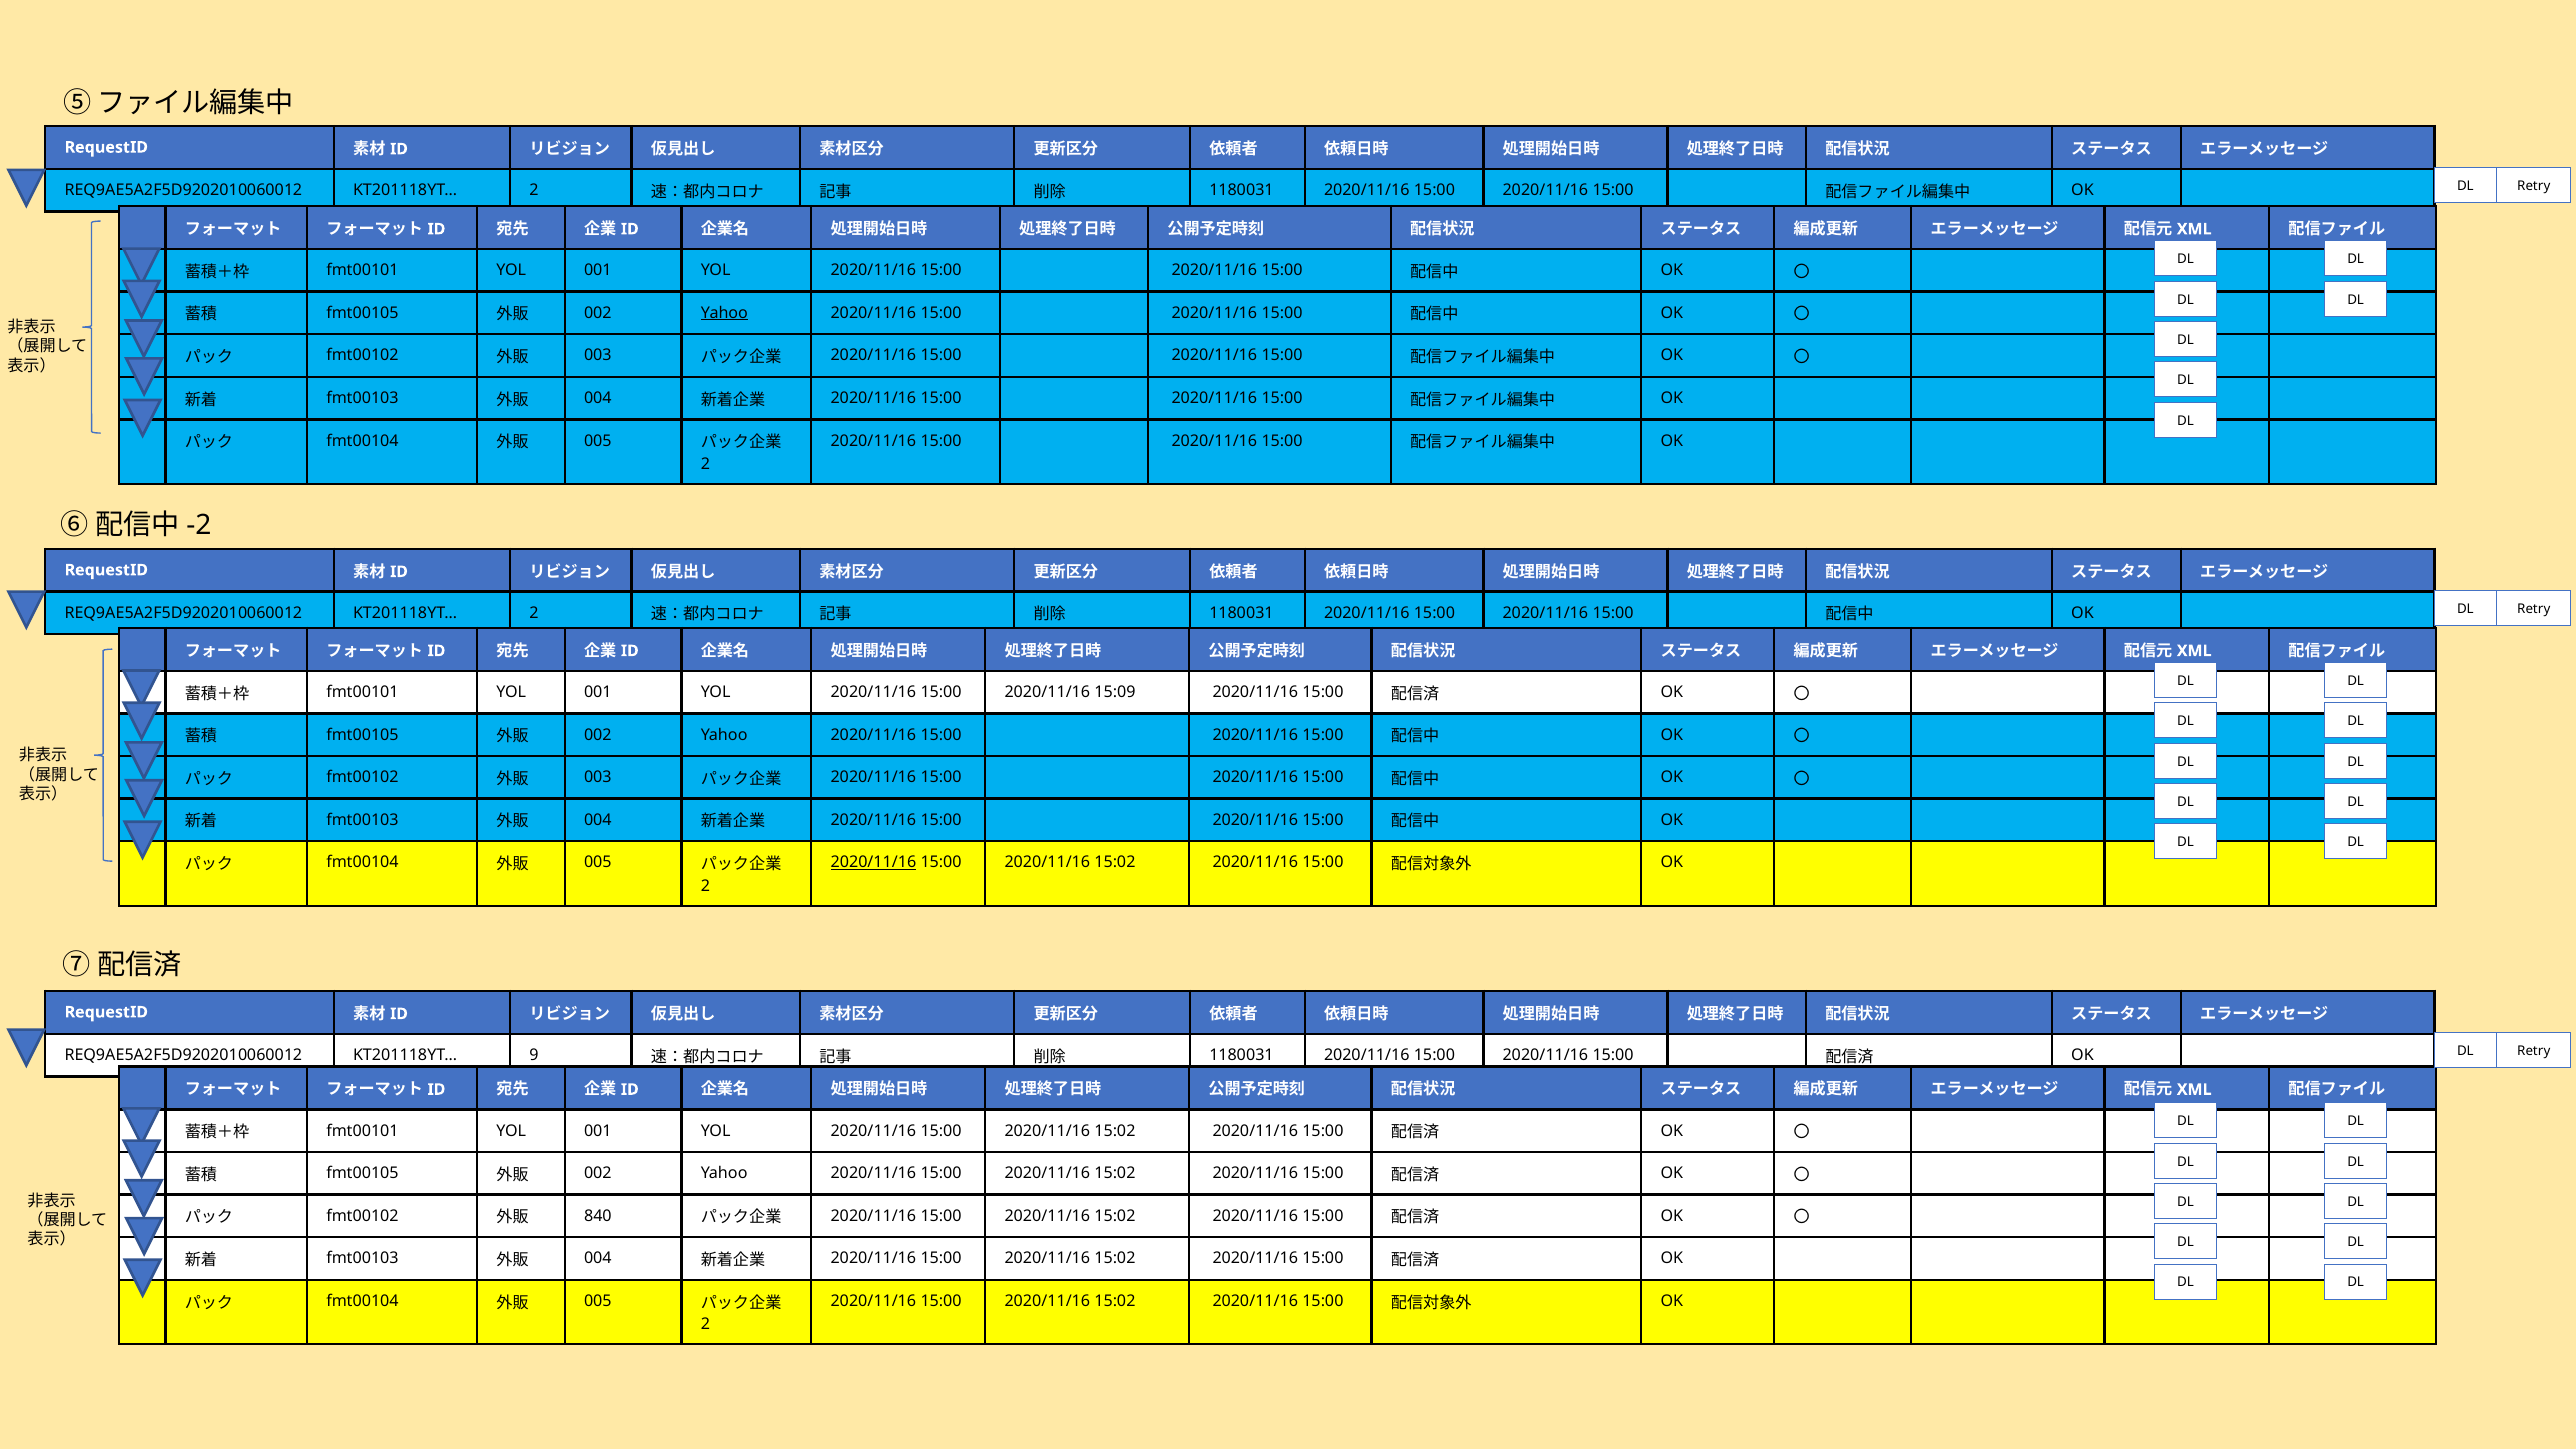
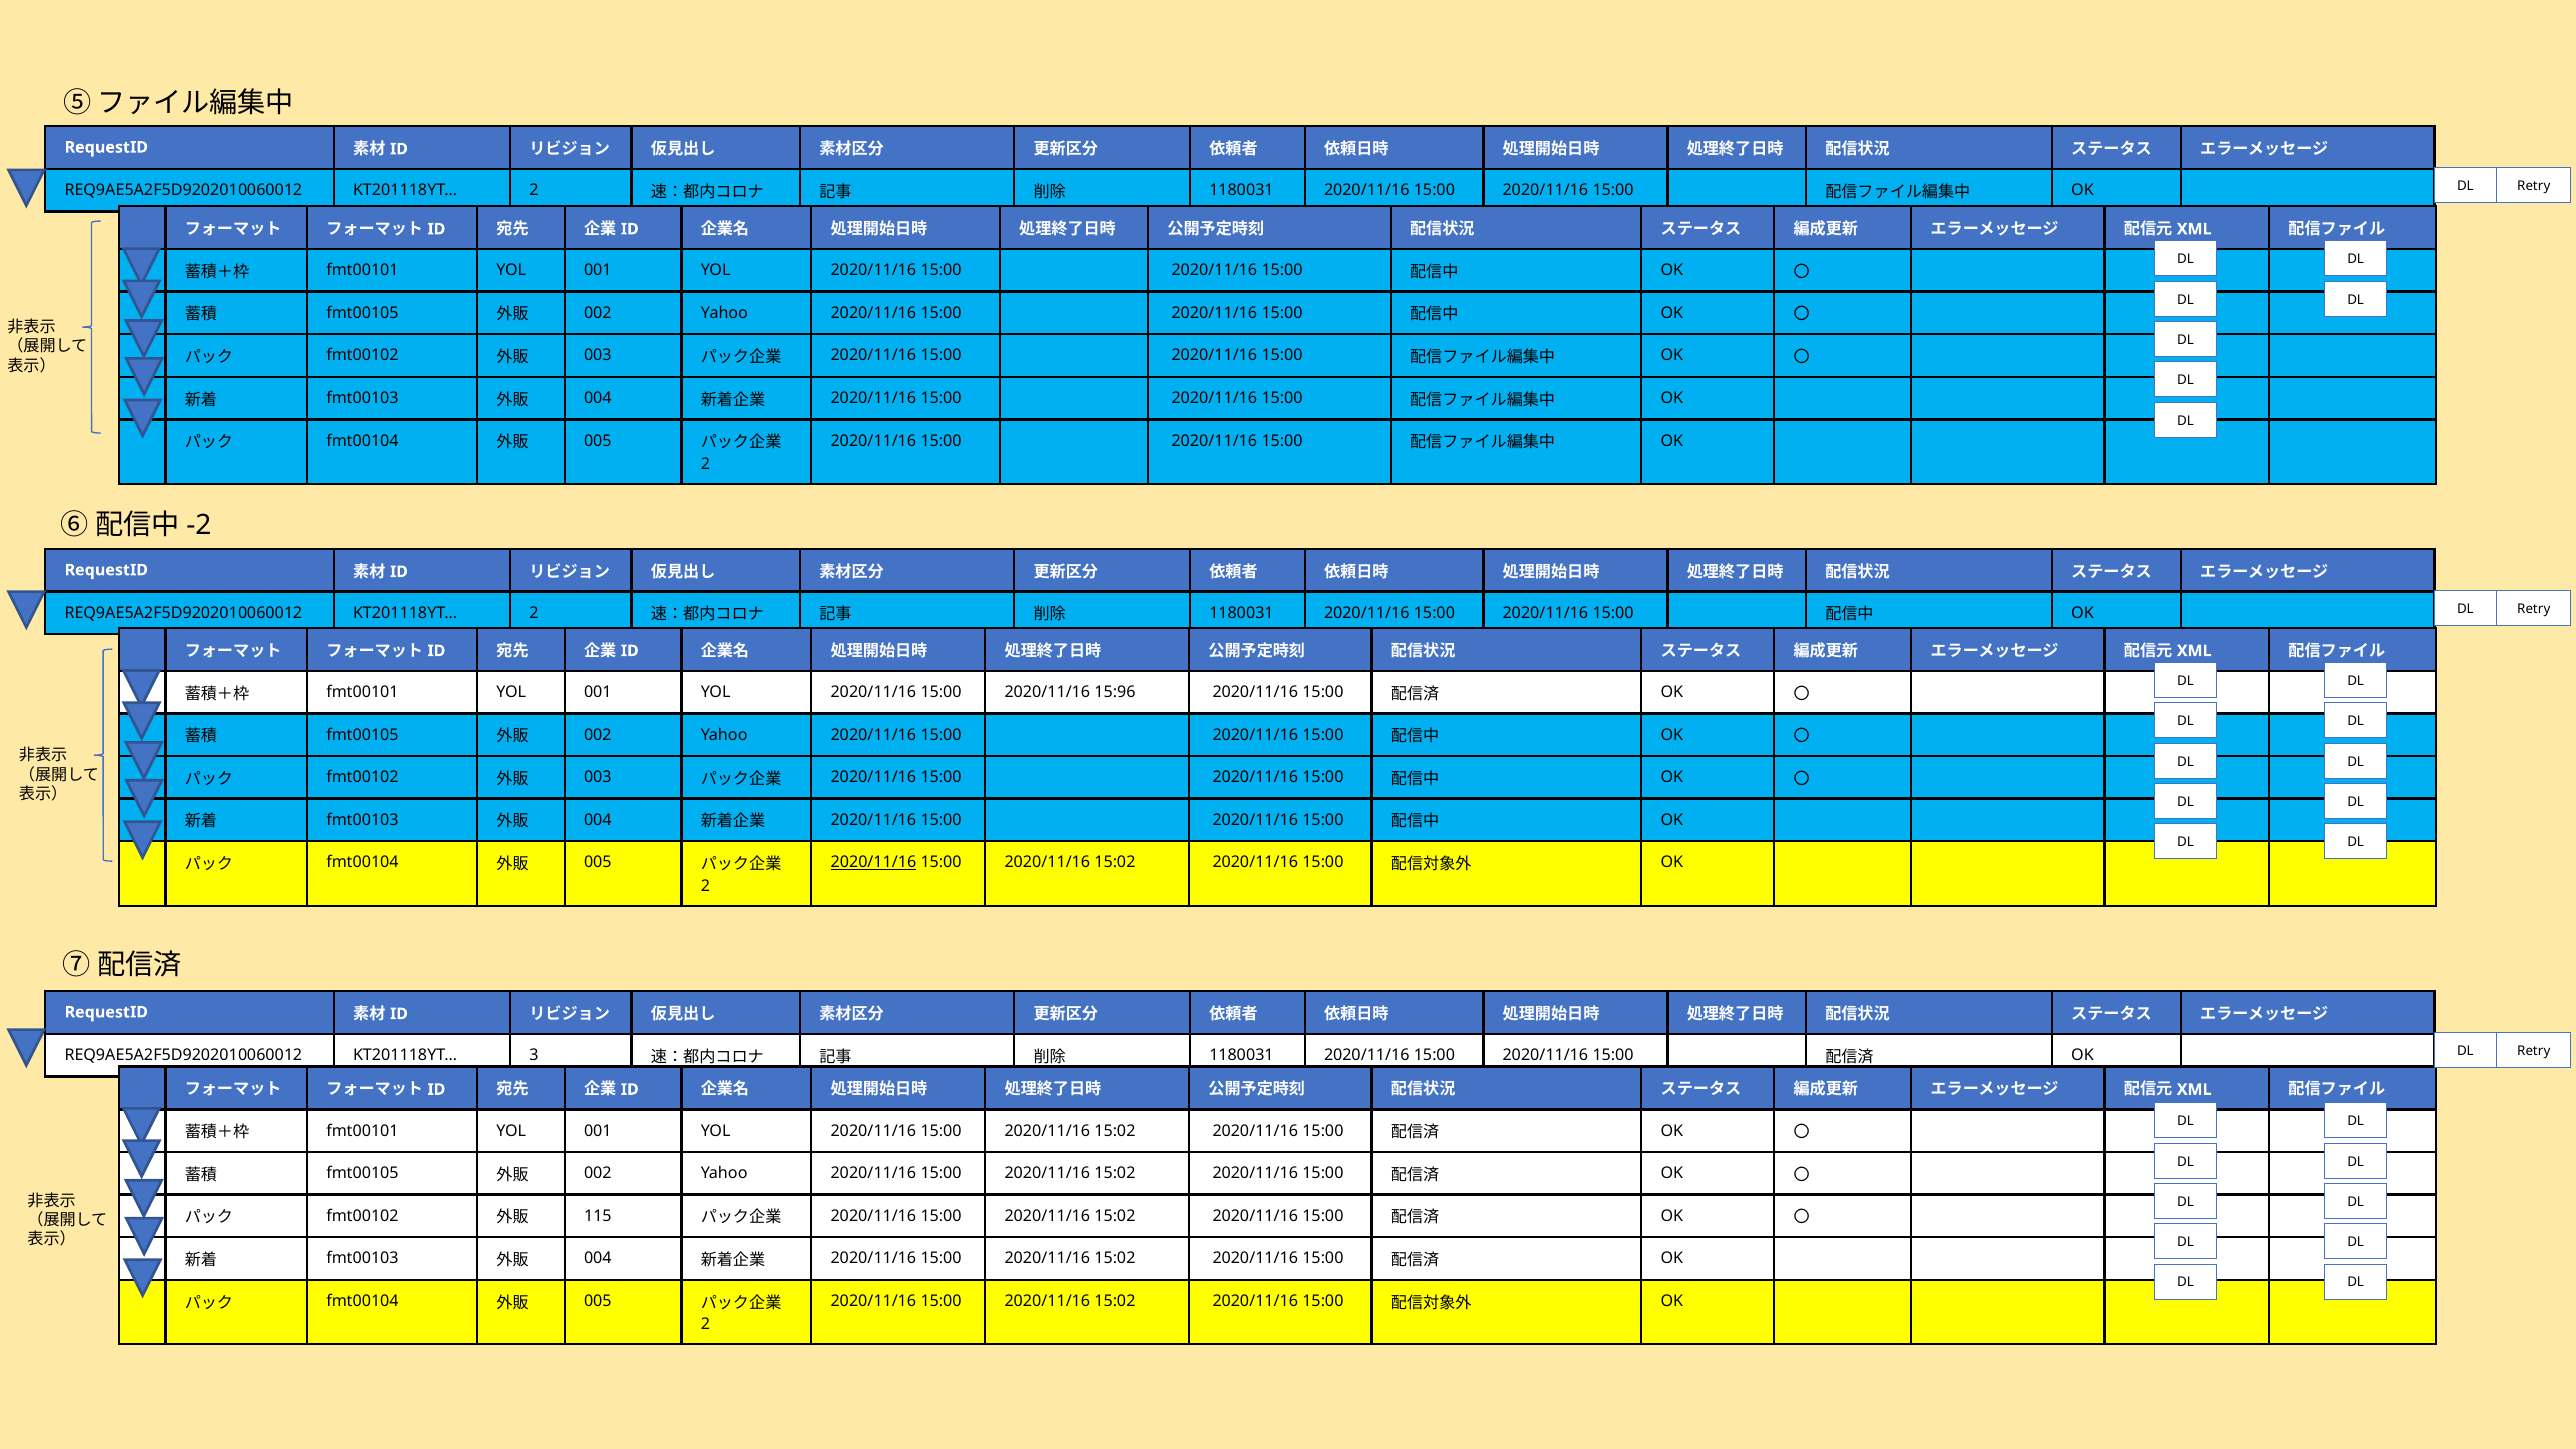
Yahoo at (724, 313) underline: present -> none
15:09: 15:09 -> 15:96
9: 9 -> 3
840: 840 -> 115
